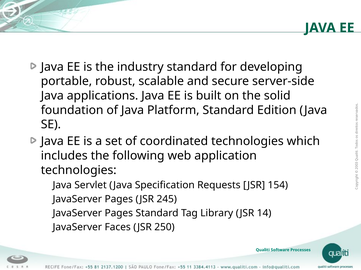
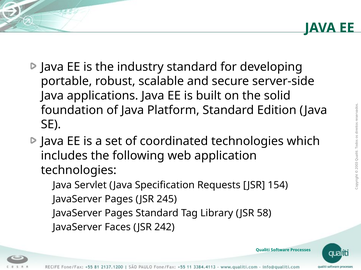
14: 14 -> 58
250: 250 -> 242
